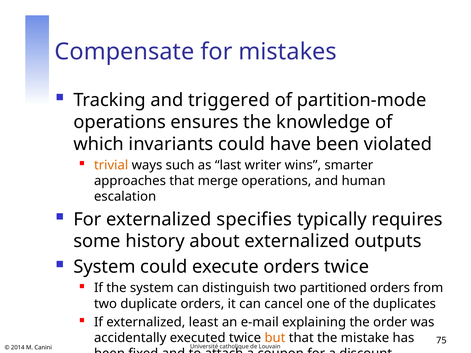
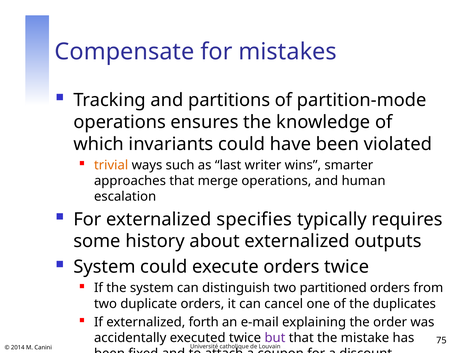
triggered: triggered -> partitions
least: least -> forth
but colour: orange -> purple
